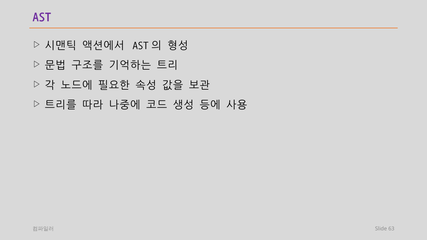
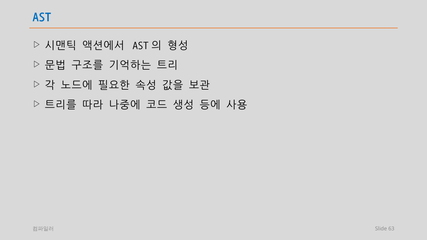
AST colour: purple -> blue
